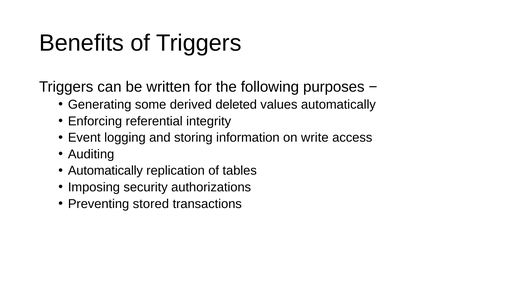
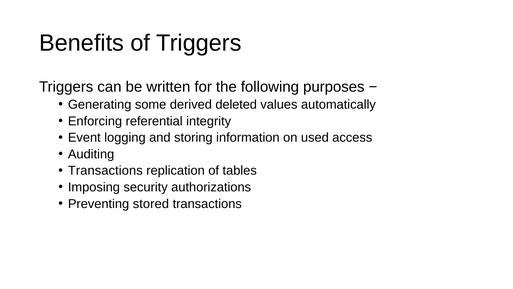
write: write -> used
Automatically at (105, 170): Automatically -> Transactions
